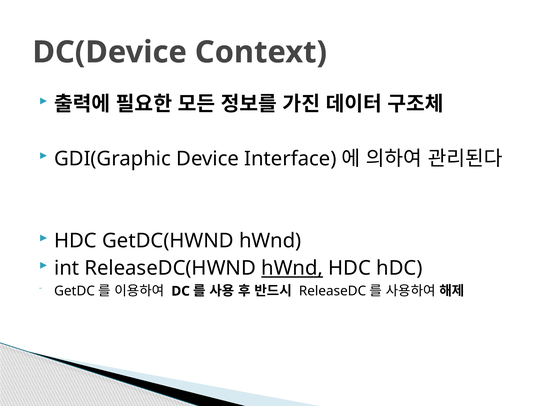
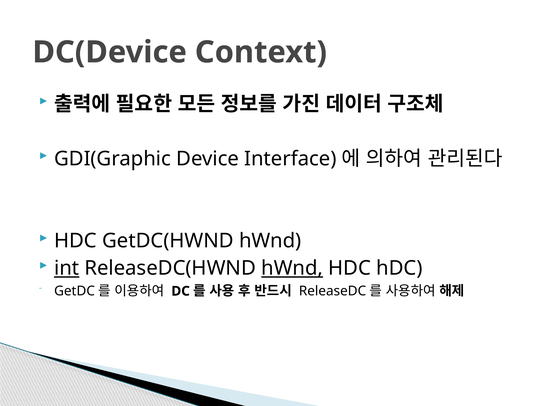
int underline: none -> present
